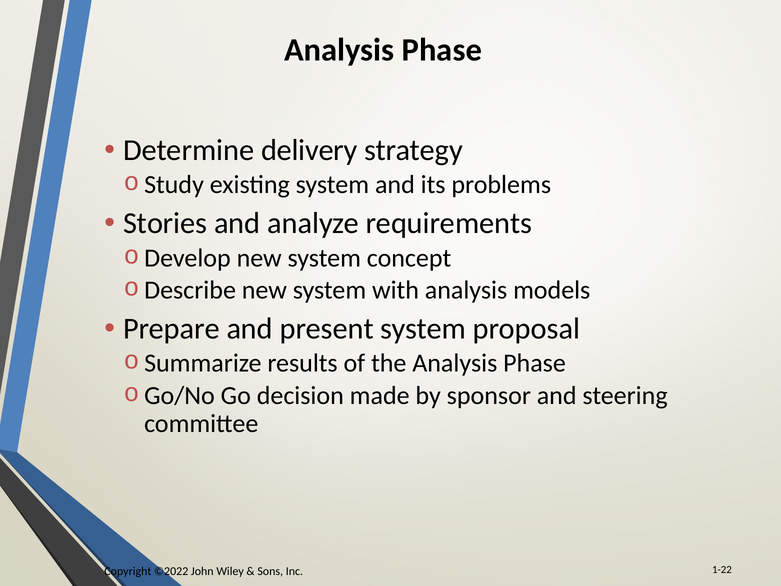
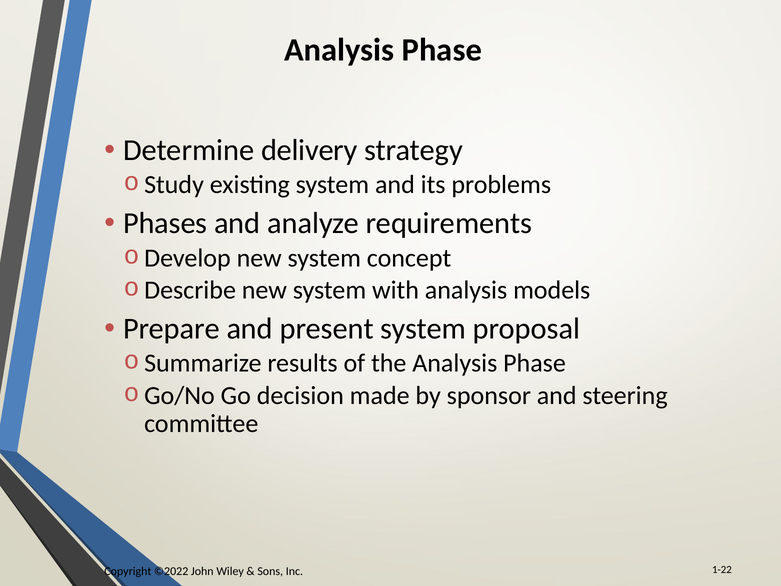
Stories: Stories -> Phases
